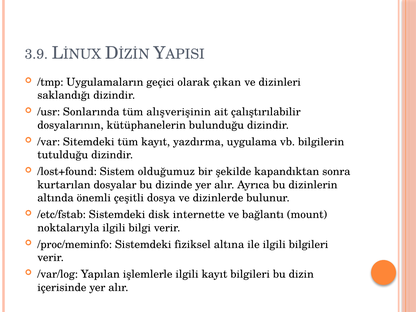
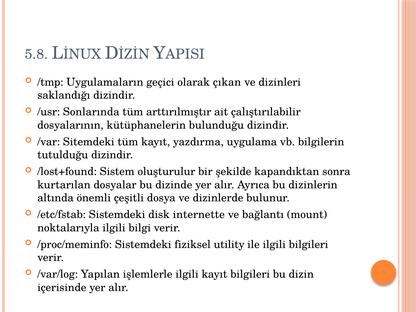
3.9: 3.9 -> 5.8
alışverişinin: alışverişinin -> arttırılmıştır
olduğumuz: olduğumuz -> oluşturulur
altına: altına -> utility
